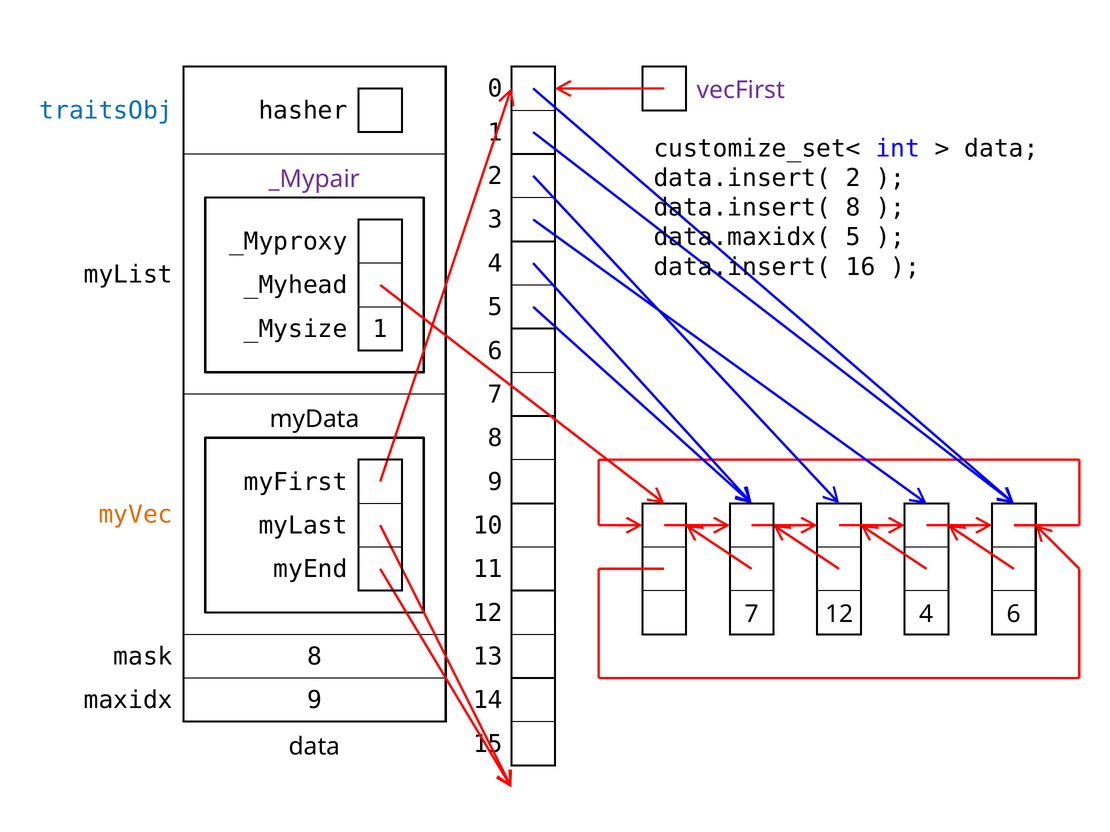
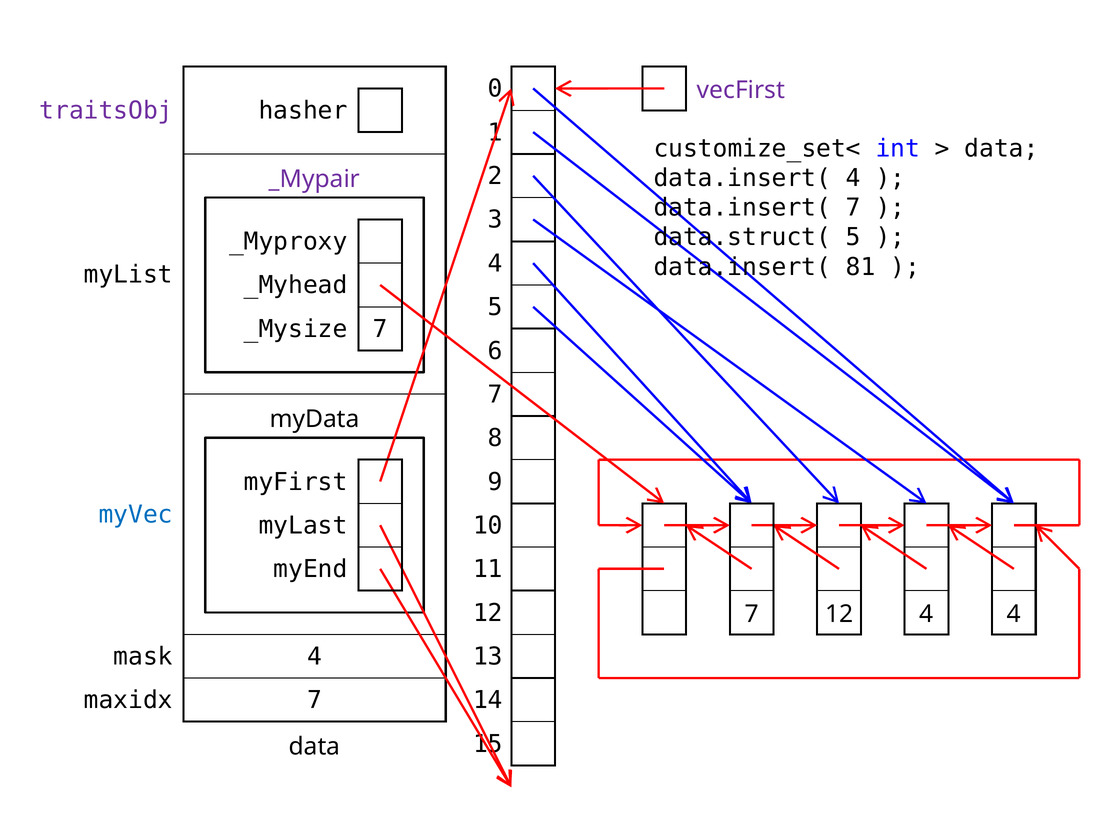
traitsObj colour: blue -> purple
data.insert( 2: 2 -> 4
data.insert( 8: 8 -> 7
data.maxidx(: data.maxidx( -> data.struct(
16: 16 -> 81
1 at (380, 329): 1 -> 7
myVec colour: orange -> blue
12 6: 6 -> 4
mask 8: 8 -> 4
maxidx 9: 9 -> 7
